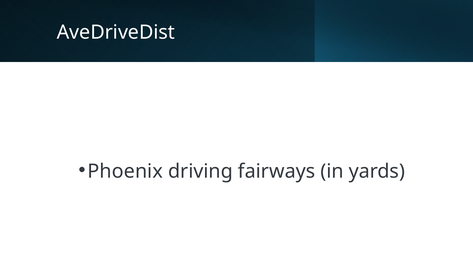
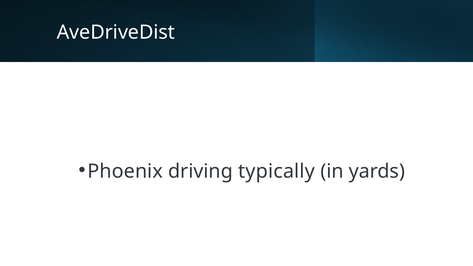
fairways: fairways -> typically
